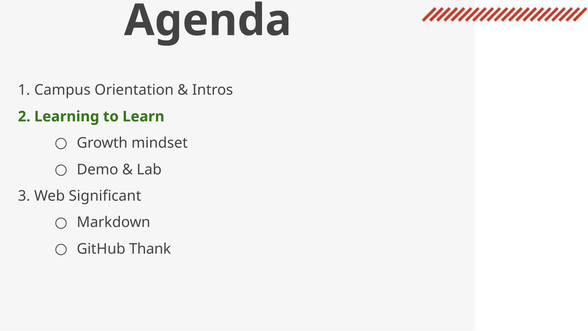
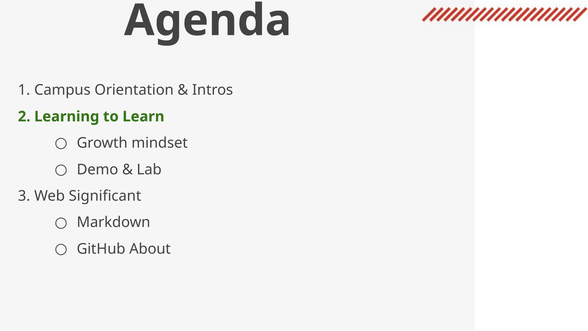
Thank: Thank -> About
